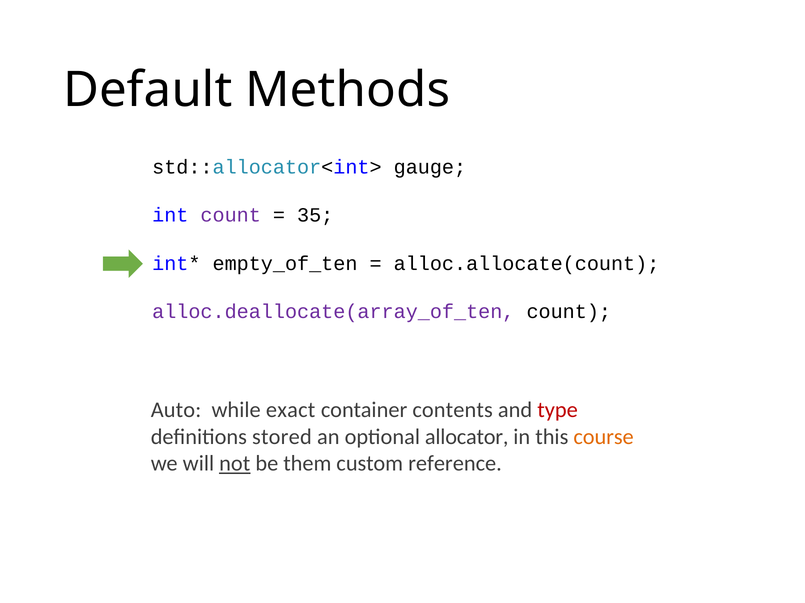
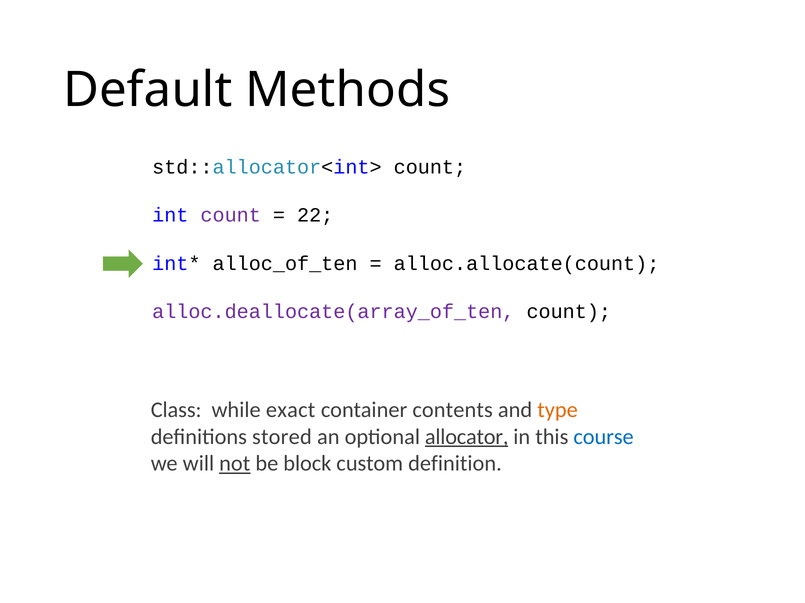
std::allocator<int> gauge: gauge -> count
35: 35 -> 22
empty_of_ten: empty_of_ten -> alloc_of_ten
Auto: Auto -> Class
type colour: red -> orange
allocator underline: none -> present
course colour: orange -> blue
them: them -> block
reference: reference -> definition
